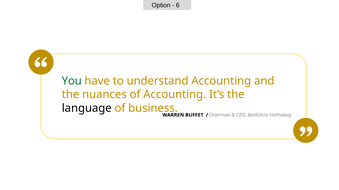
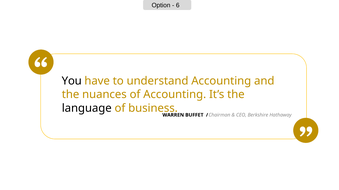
You colour: green -> black
